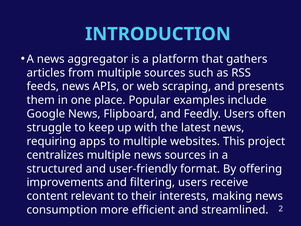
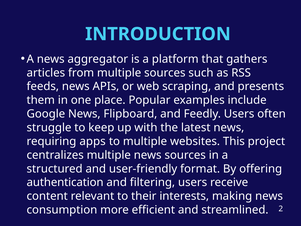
improvements: improvements -> authentication
